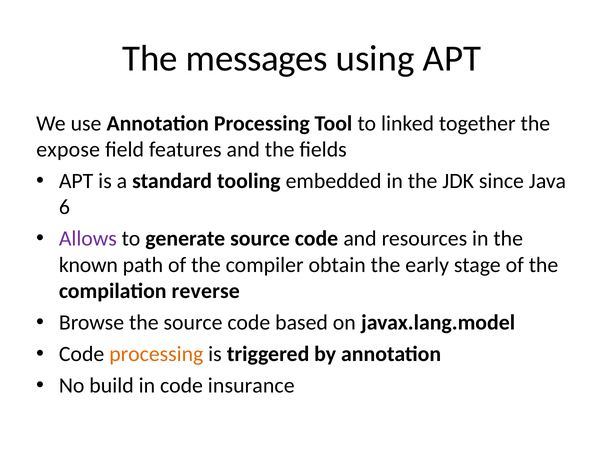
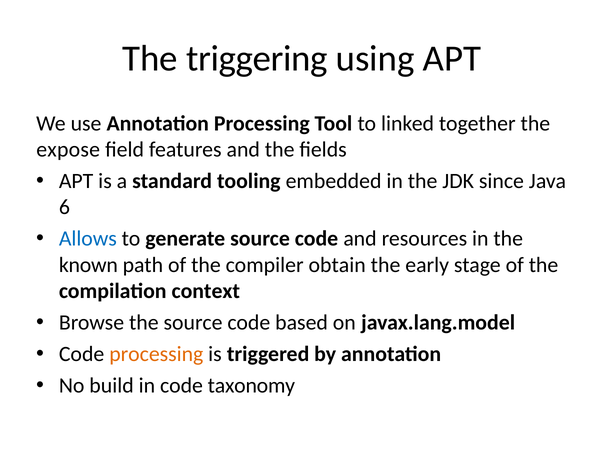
messages: messages -> triggering
Allows colour: purple -> blue
reverse: reverse -> context
insurance: insurance -> taxonomy
